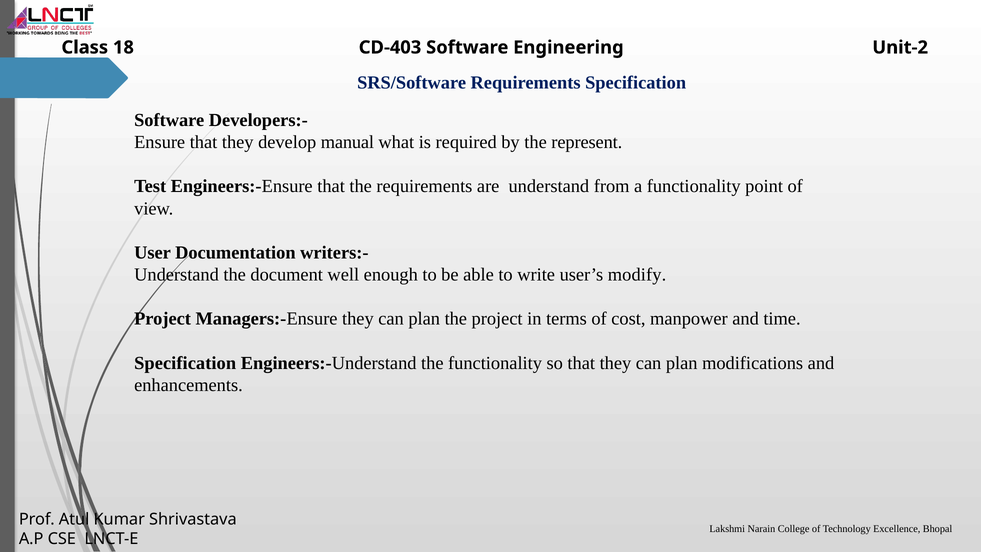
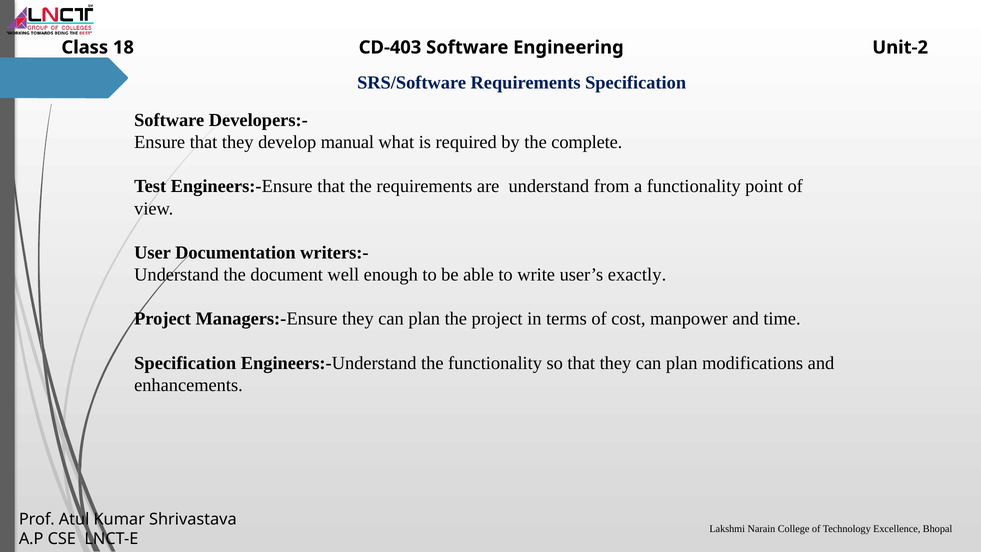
represent: represent -> complete
modify: modify -> exactly
